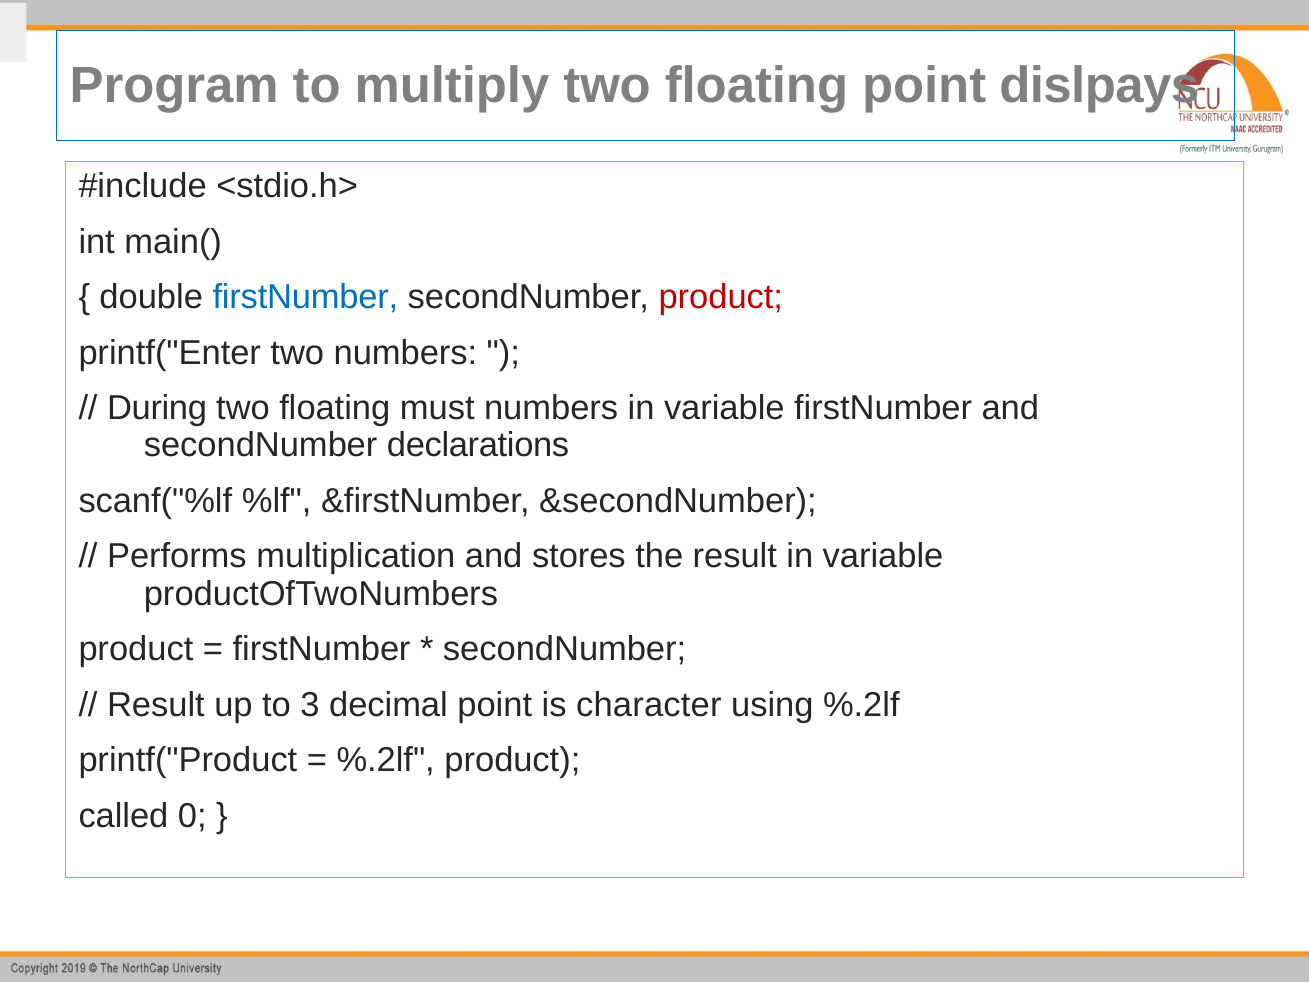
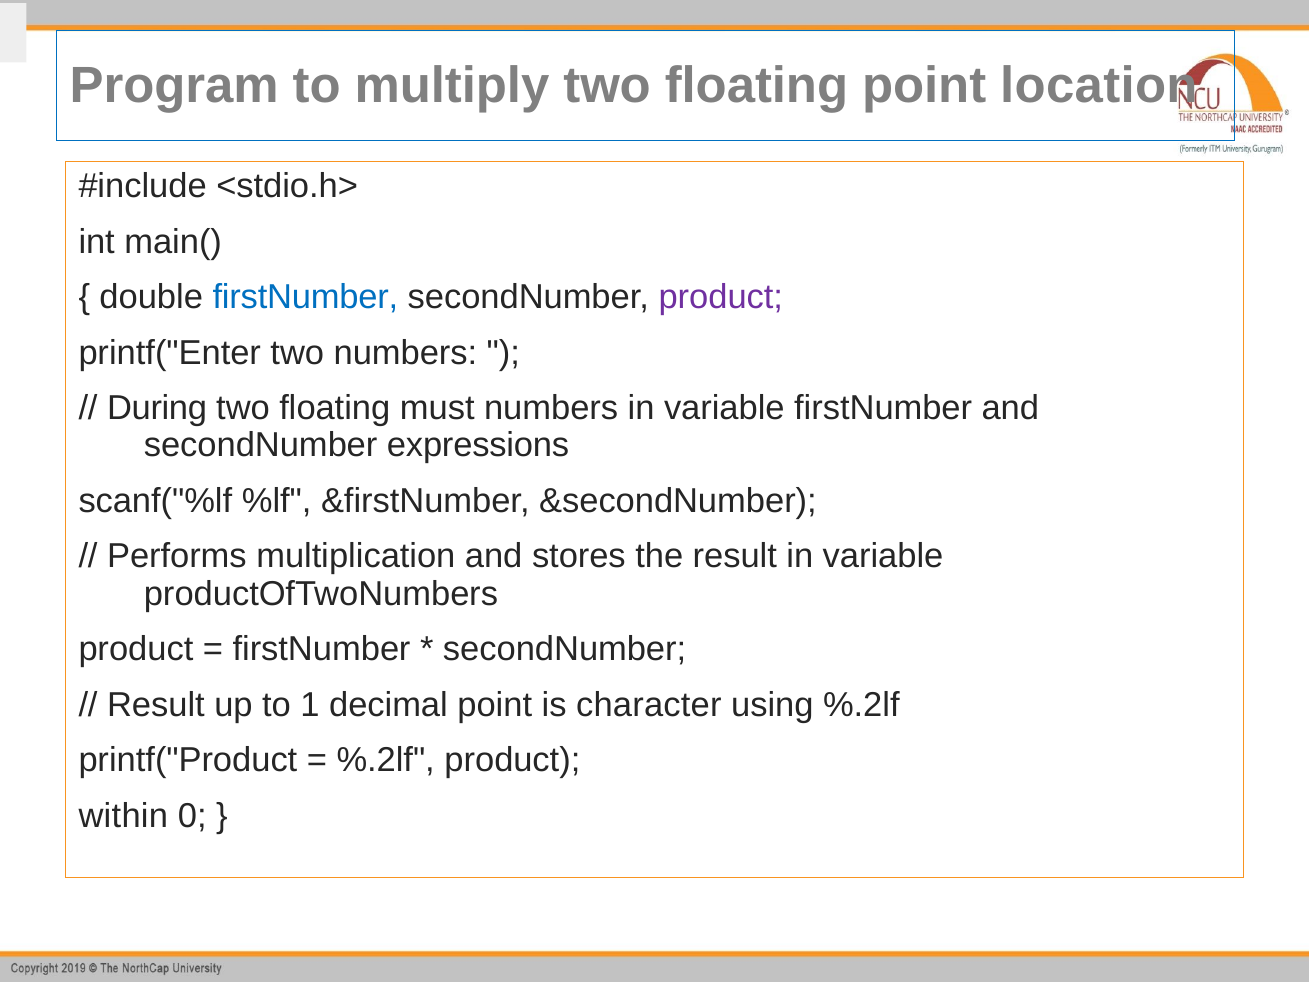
dislpays: dislpays -> location
product at (721, 297) colour: red -> purple
declarations: declarations -> expressions
3: 3 -> 1
called: called -> within
